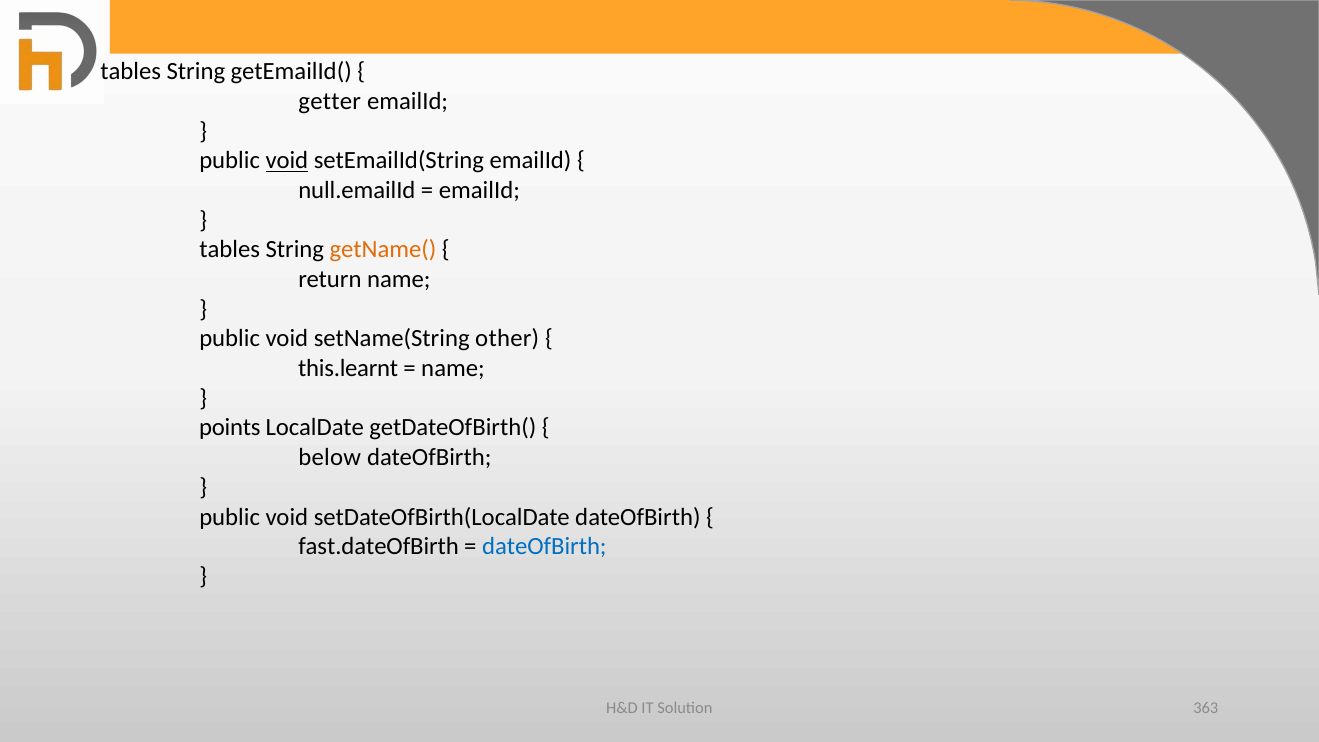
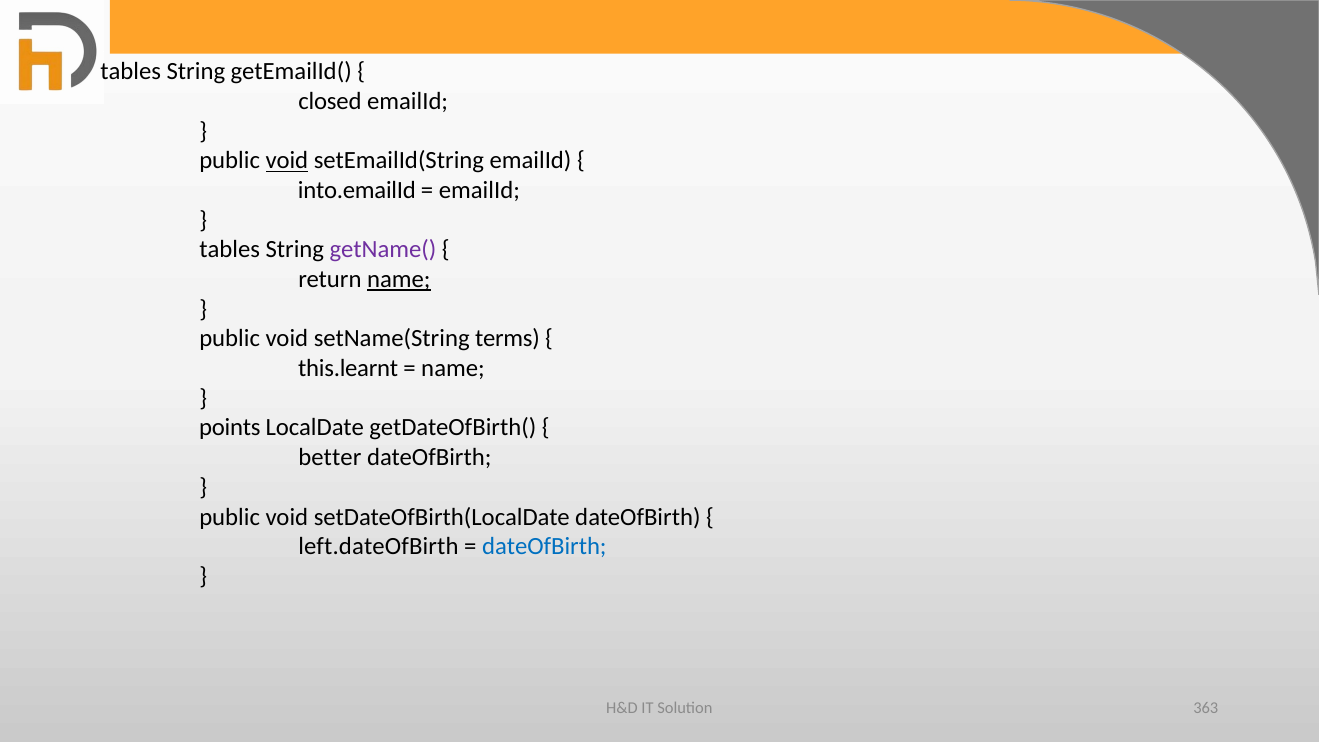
getter: getter -> closed
null.emailId: null.emailId -> into.emailId
getName( colour: orange -> purple
name at (399, 279) underline: none -> present
other: other -> terms
below: below -> better
fast.dateOfBirth: fast.dateOfBirth -> left.dateOfBirth
